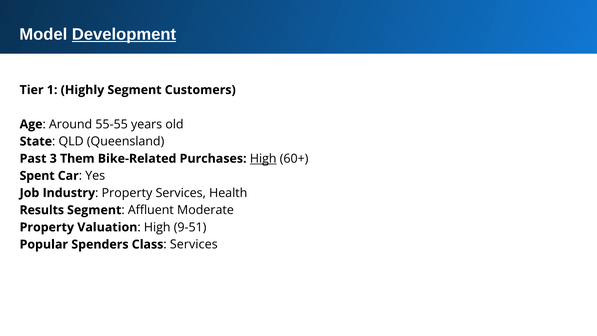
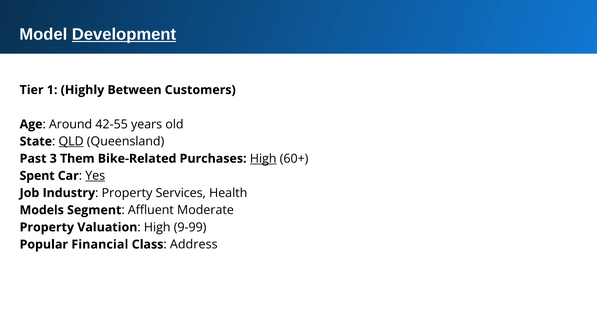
Highly Segment: Segment -> Between
55-55: 55-55 -> 42-55
QLD underline: none -> present
Yes underline: none -> present
Results: Results -> Models
9-51: 9-51 -> 9-99
Spenders: Spenders -> Financial
Class Services: Services -> Address
